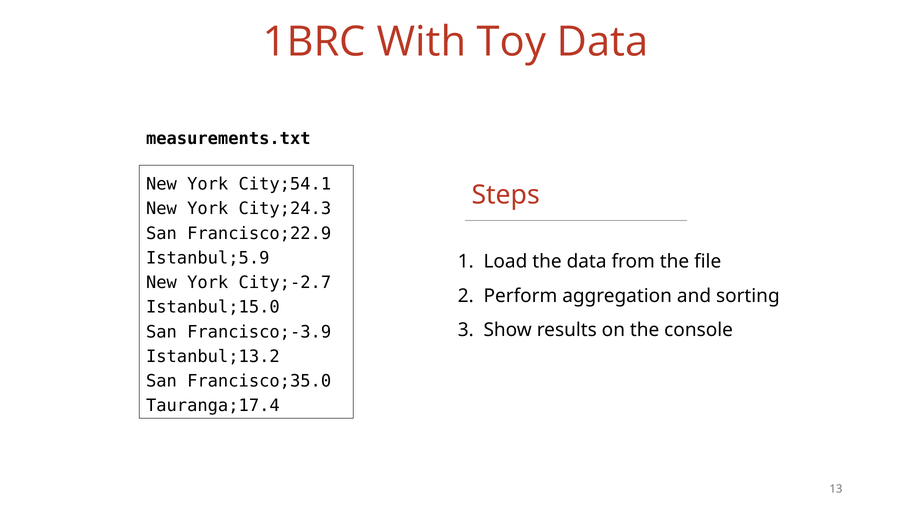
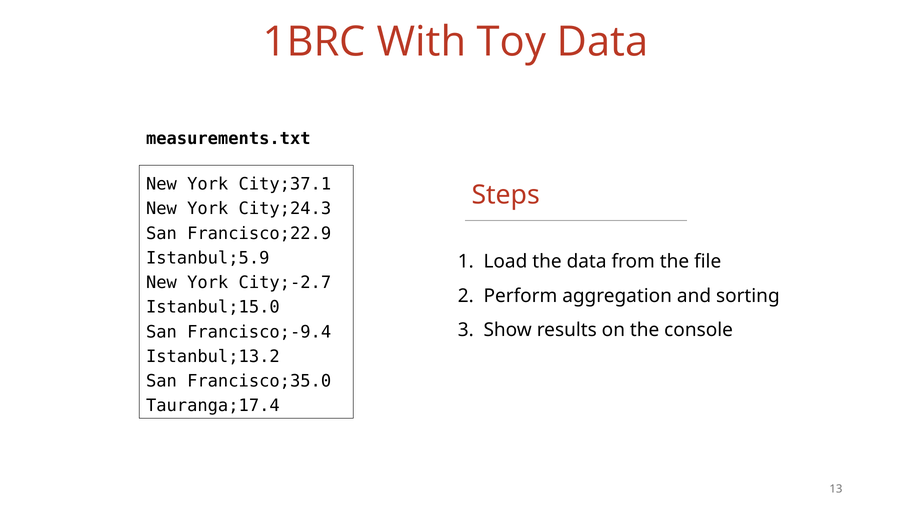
City;54.1: City;54.1 -> City;37.1
Francisco;-3.9: Francisco;-3.9 -> Francisco;-9.4
